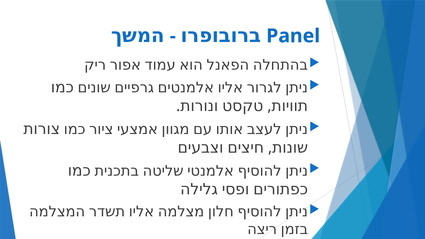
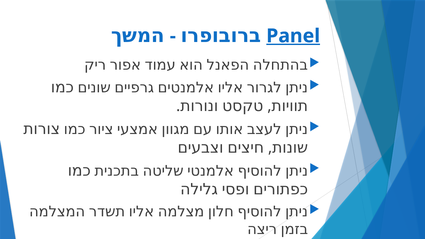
Panel underline: none -> present
